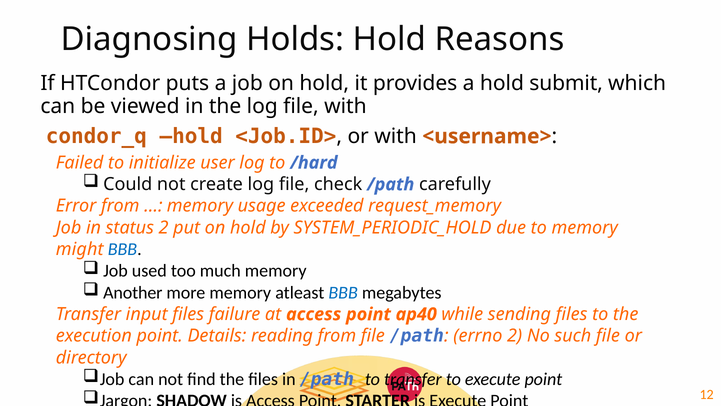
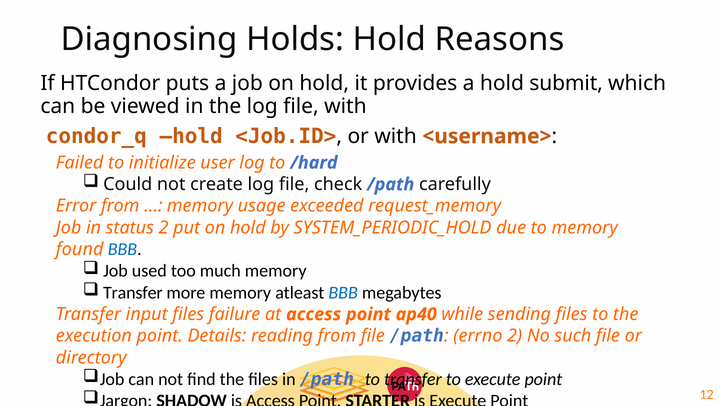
might: might -> found
Another at (133, 292): Another -> Transfer
